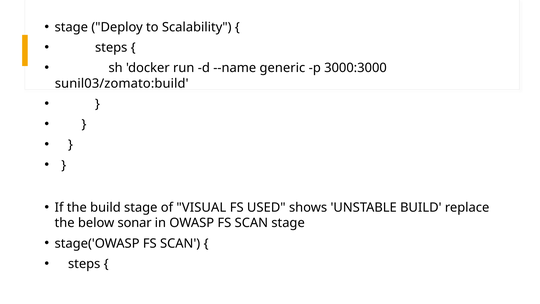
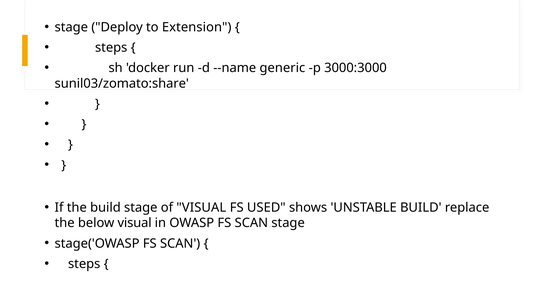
Scalability: Scalability -> Extension
sunil03/zomato:build: sunil03/zomato:build -> sunil03/zomato:share
below sonar: sonar -> visual
